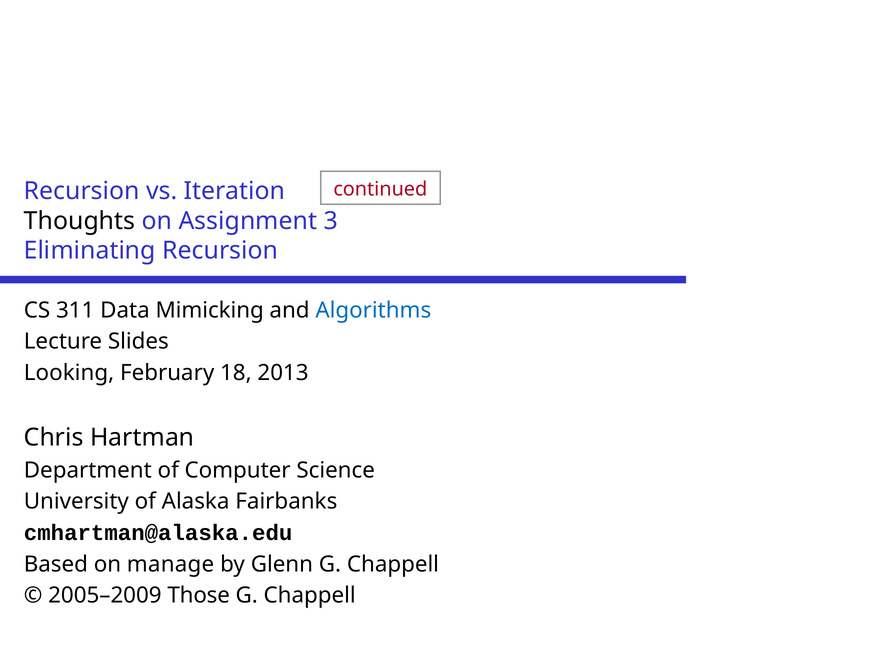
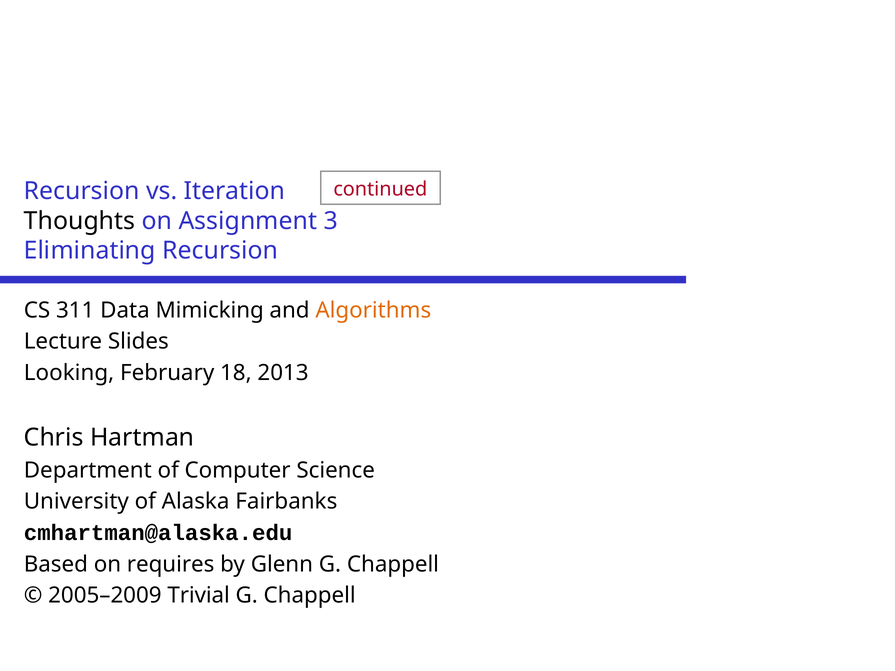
Algorithms colour: blue -> orange
manage: manage -> requires
Those: Those -> Trivial
